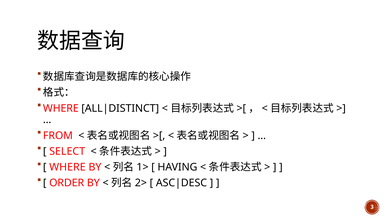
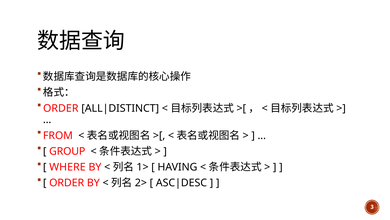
WHERE at (61, 108): WHERE -> ORDER
SELECT: SELECT -> GROUP
